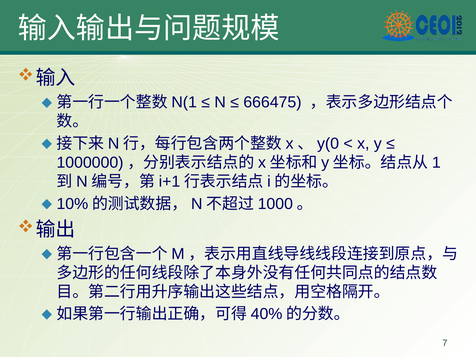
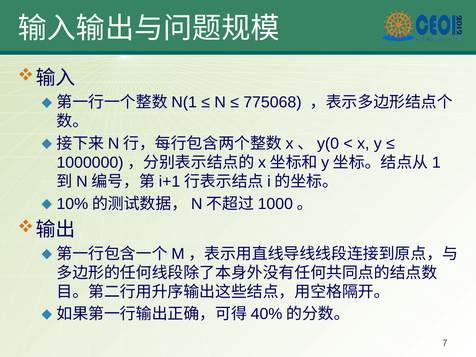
666475: 666475 -> 775068
